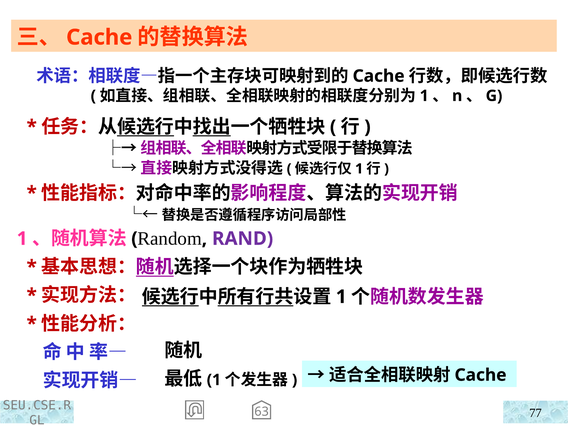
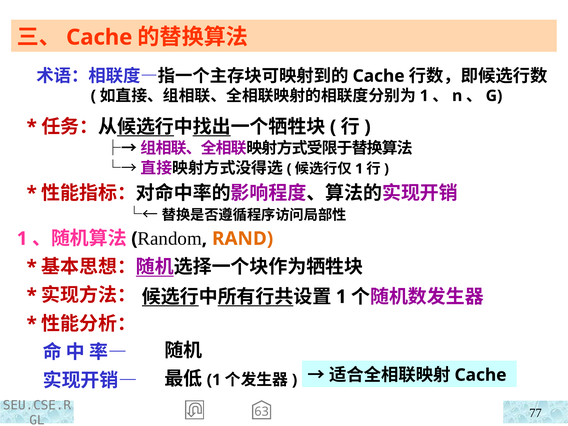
RAND colour: purple -> orange
